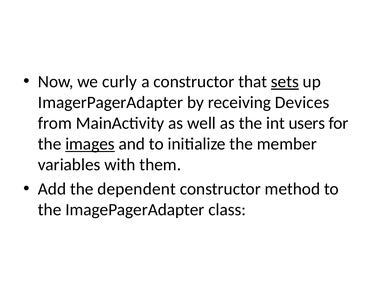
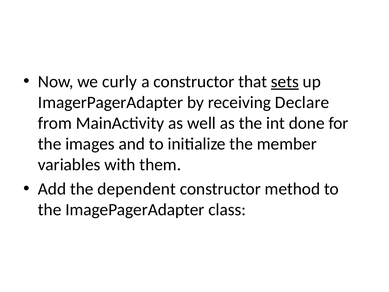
Devices: Devices -> Declare
users: users -> done
images underline: present -> none
